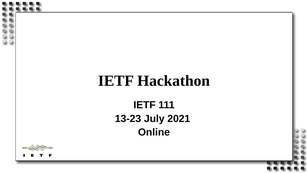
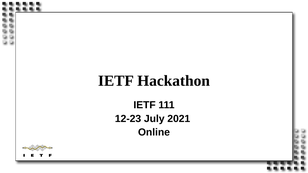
13-23: 13-23 -> 12-23
